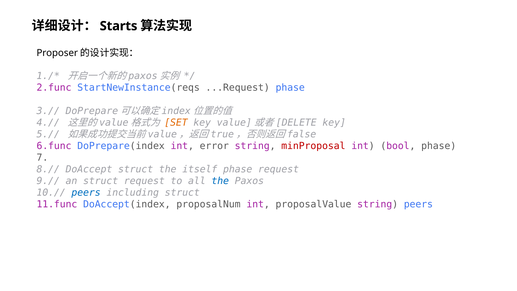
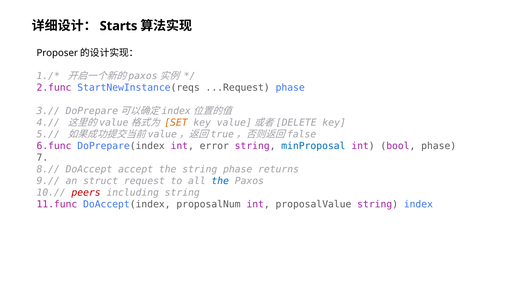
minProposal colour: red -> blue
DoAccept struct: struct -> accept
the itself: itself -> string
phase request: request -> returns
peers at (86, 192) colour: blue -> red
including struct: struct -> string
string peers: peers -> index
